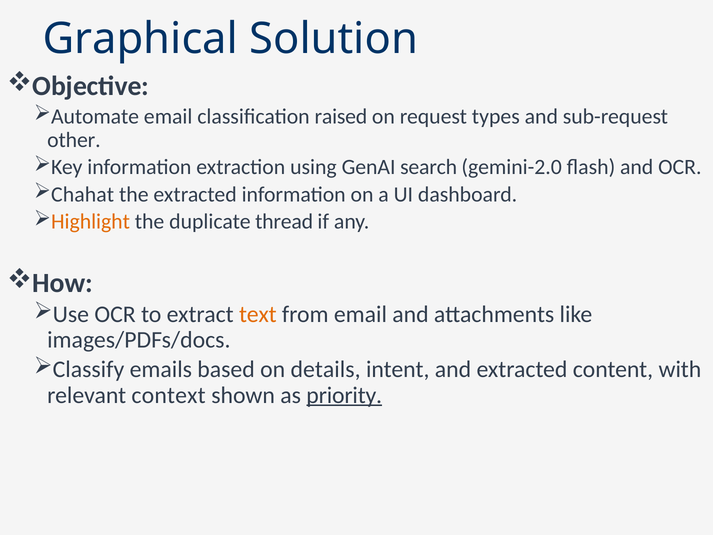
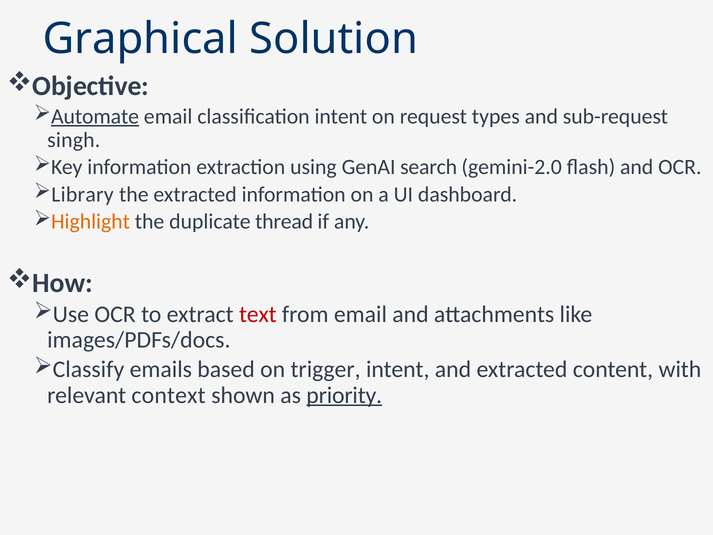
Automate underline: none -> present
classification raised: raised -> intent
other: other -> singh
Chahat: Chahat -> Library
text colour: orange -> red
details: details -> trigger
